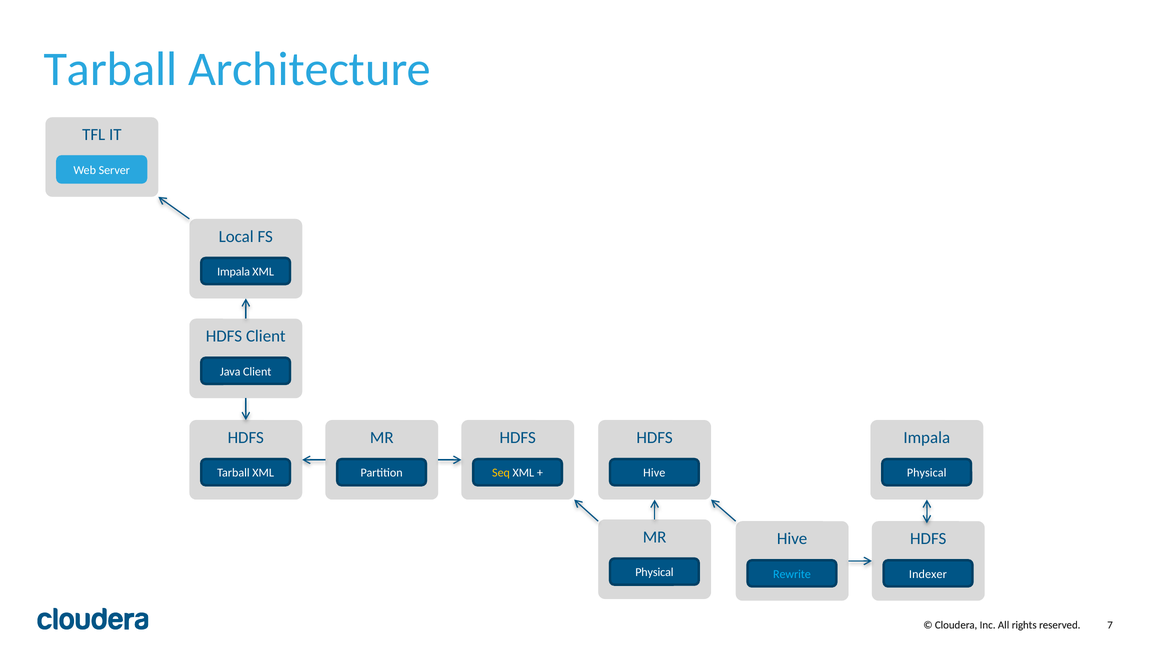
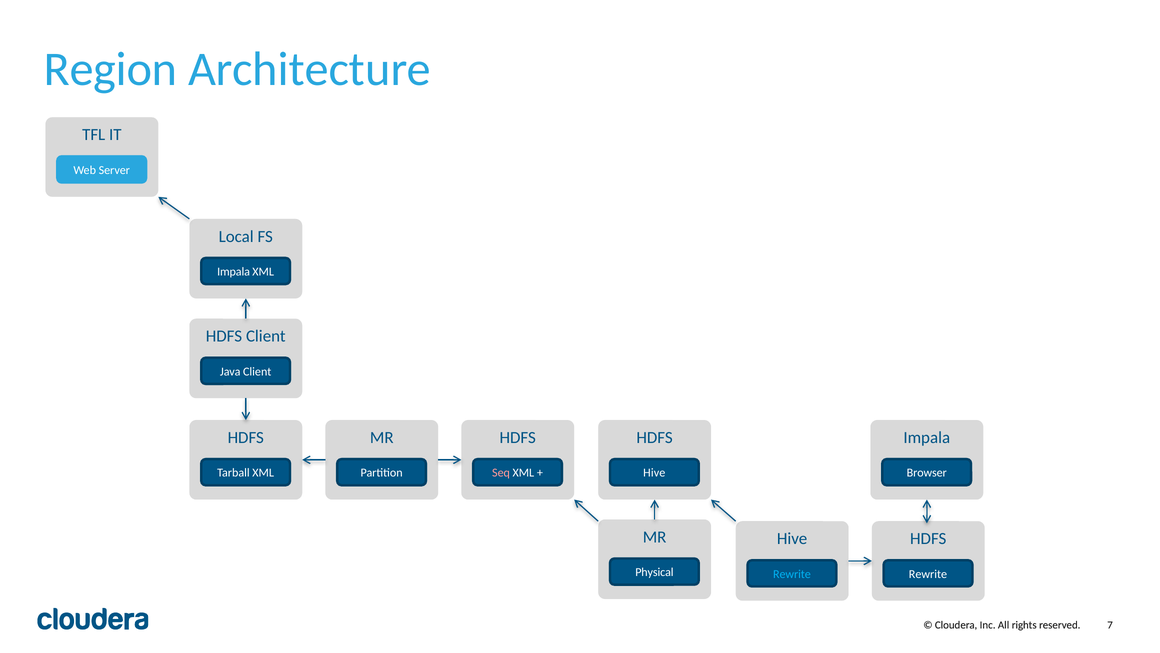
Tarball at (110, 69): Tarball -> Region
Seq colour: yellow -> pink
Physical at (927, 473): Physical -> Browser
Indexer at (928, 574): Indexer -> Rewrite
